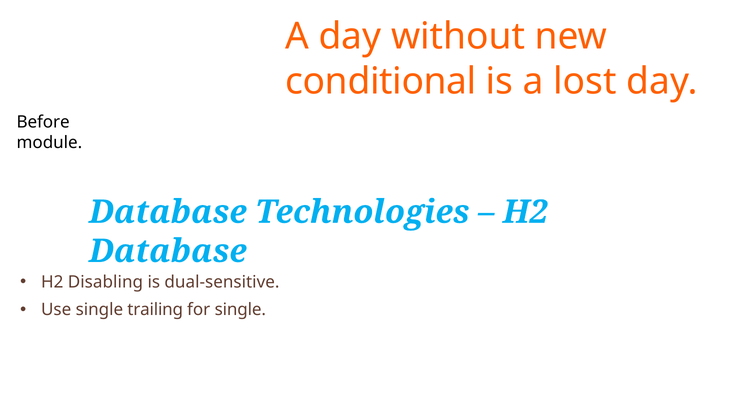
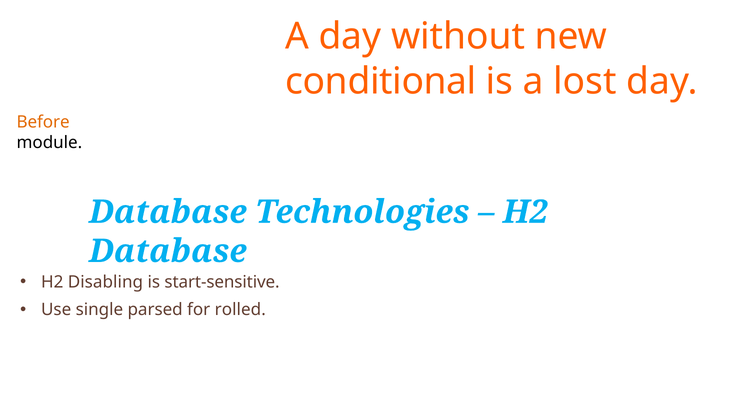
Before colour: black -> orange
dual-sensitive: dual-sensitive -> start-sensitive
trailing: trailing -> parsed
for single: single -> rolled
